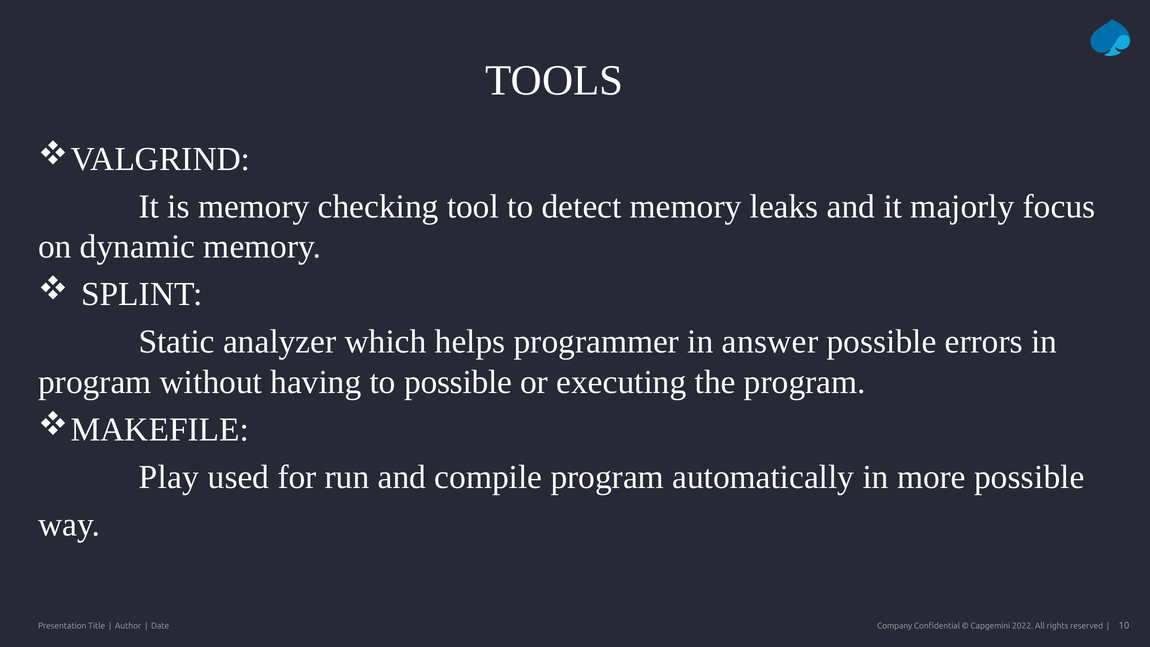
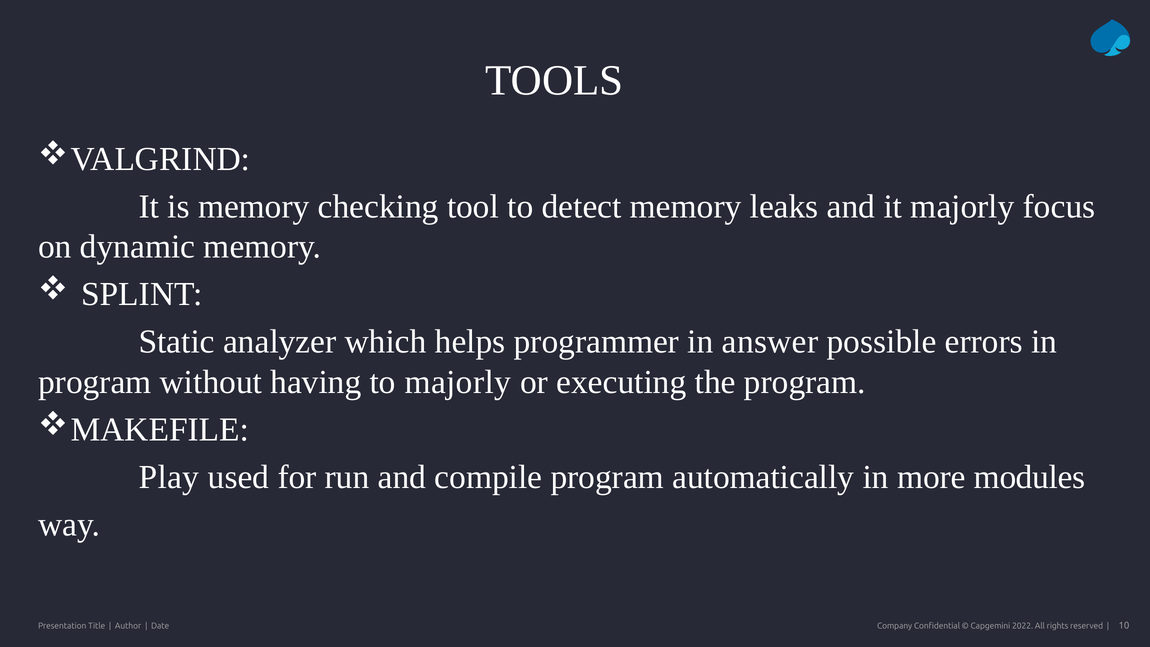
to possible: possible -> majorly
more possible: possible -> modules
